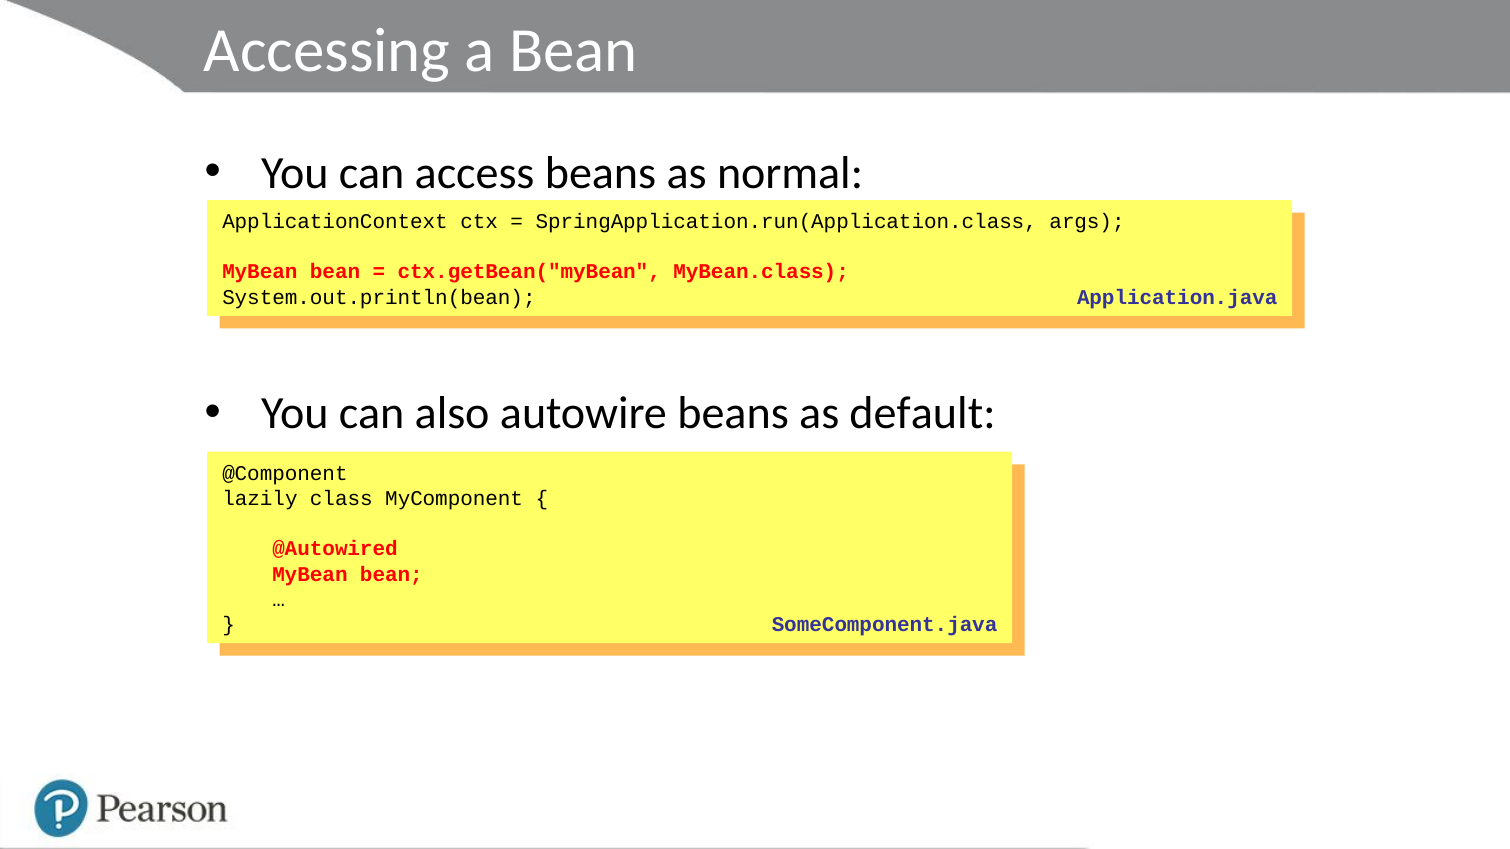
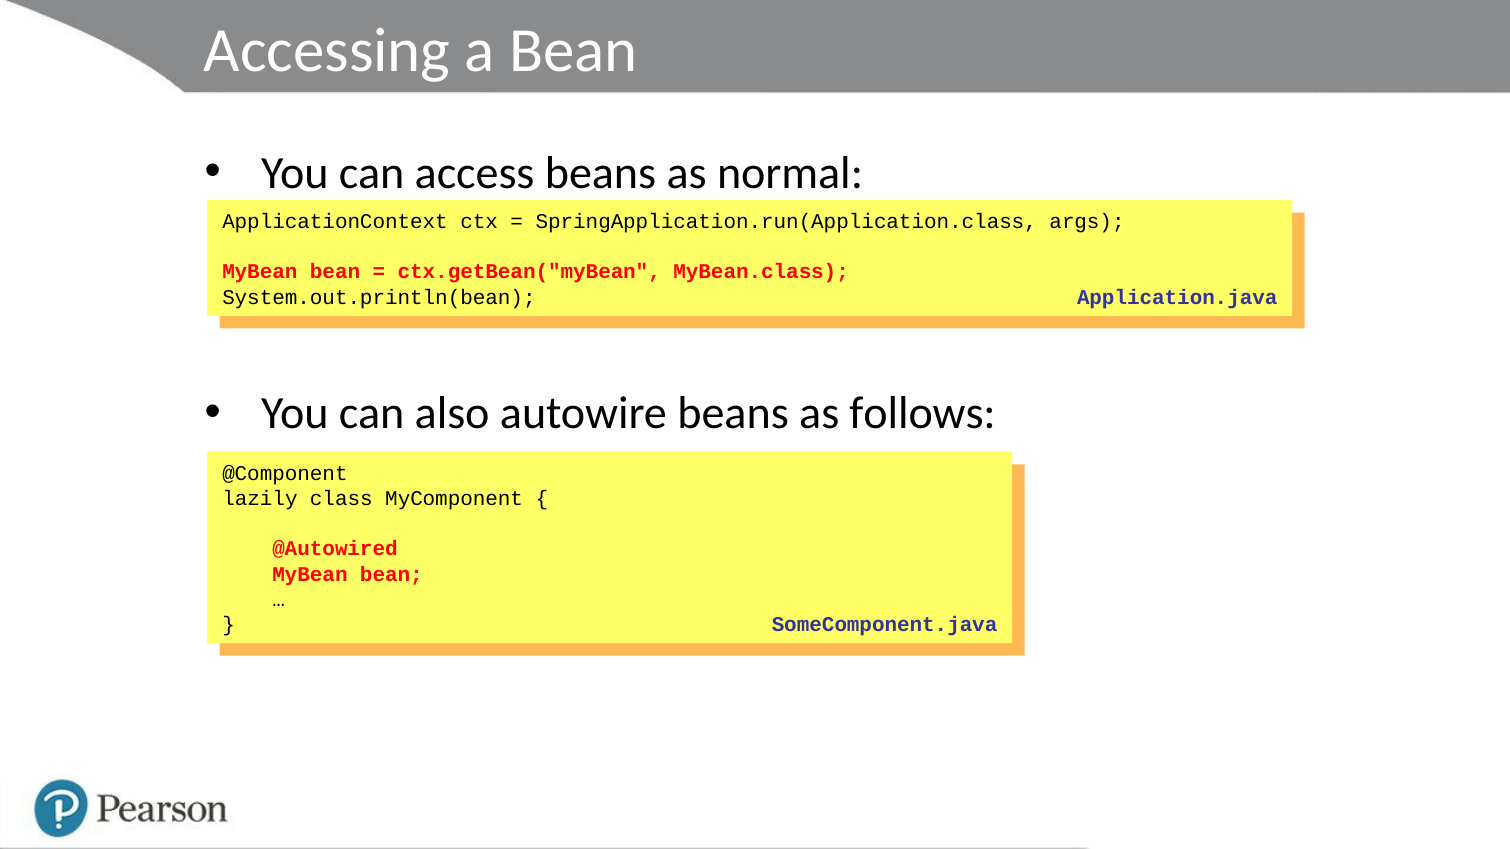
default: default -> follows
